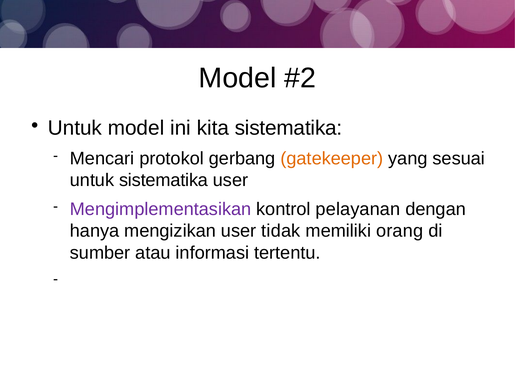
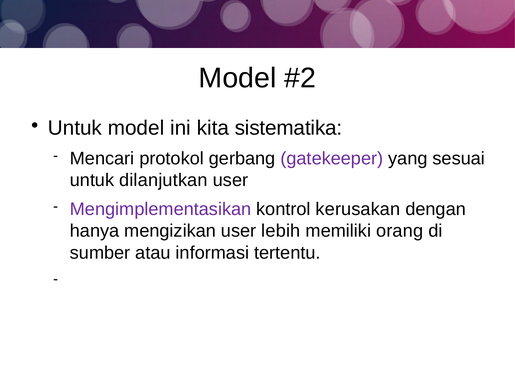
gatekeeper colour: orange -> purple
untuk sistematika: sistematika -> dilanjutkan
pelayanan: pelayanan -> kerusakan
tidak: tidak -> lebih
